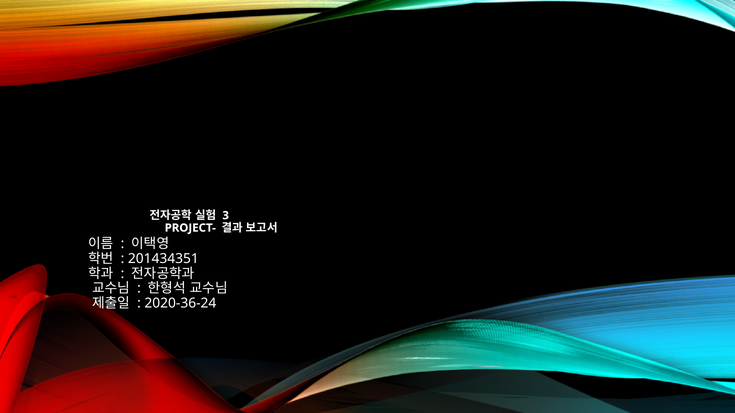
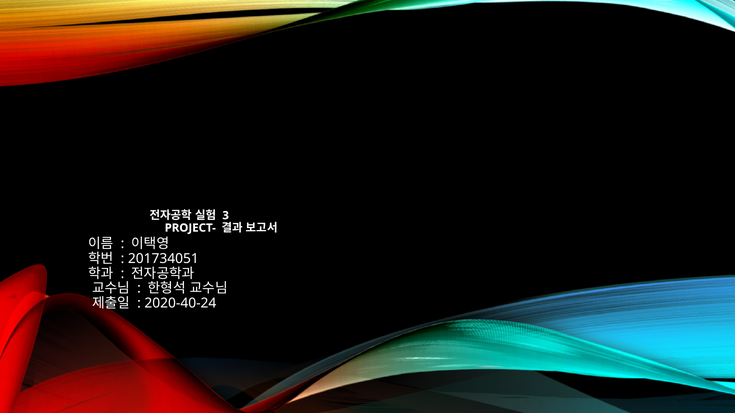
201434351: 201434351 -> 201734051
2020-36-24: 2020-36-24 -> 2020-40-24
